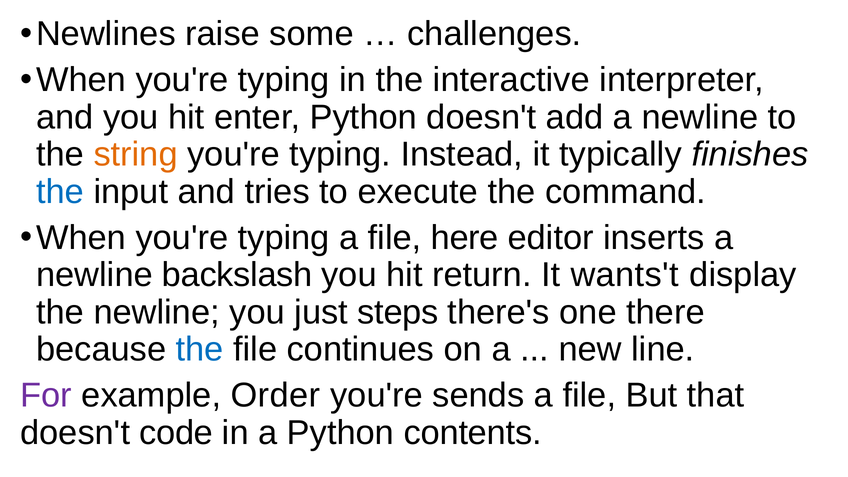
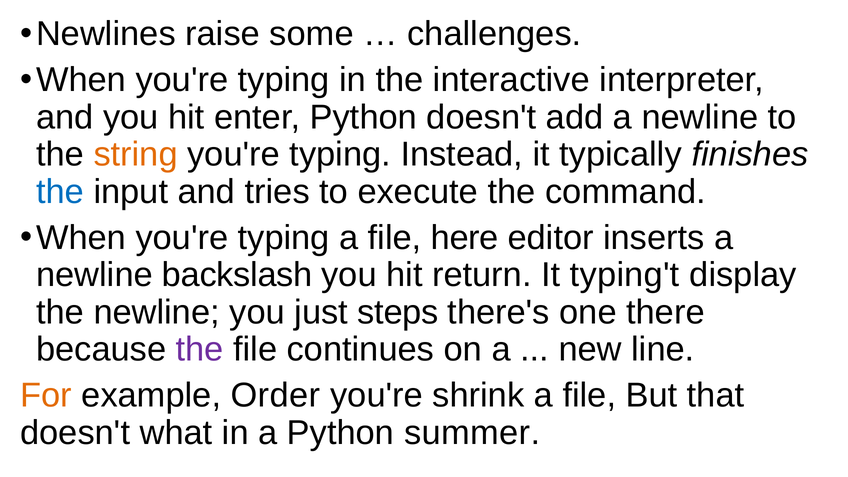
wants't: wants't -> typing't
the at (200, 349) colour: blue -> purple
For colour: purple -> orange
sends: sends -> shrink
code: code -> what
contents: contents -> summer
